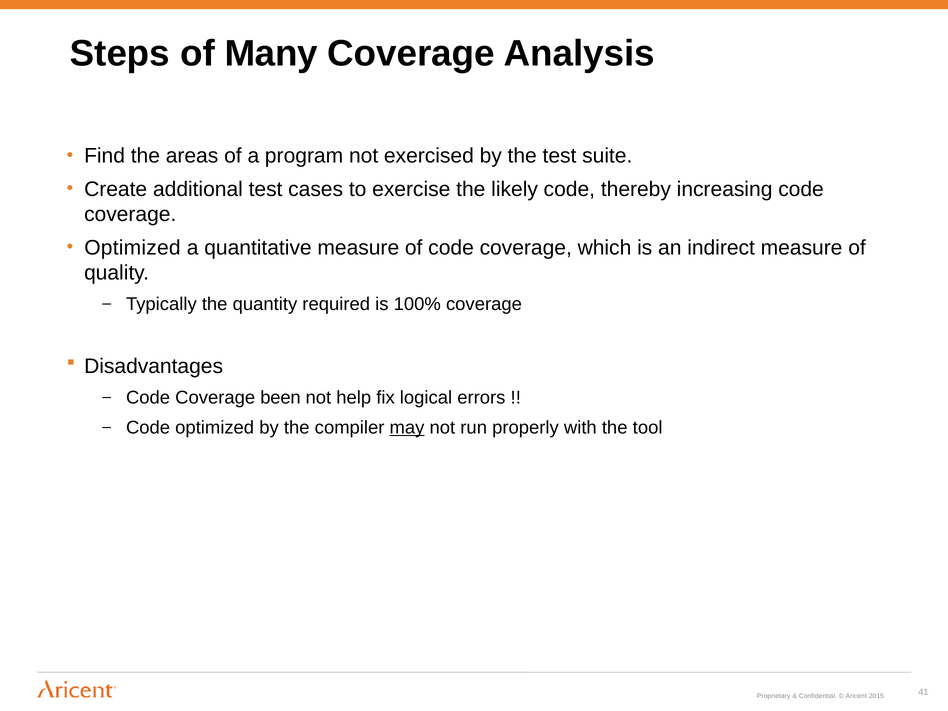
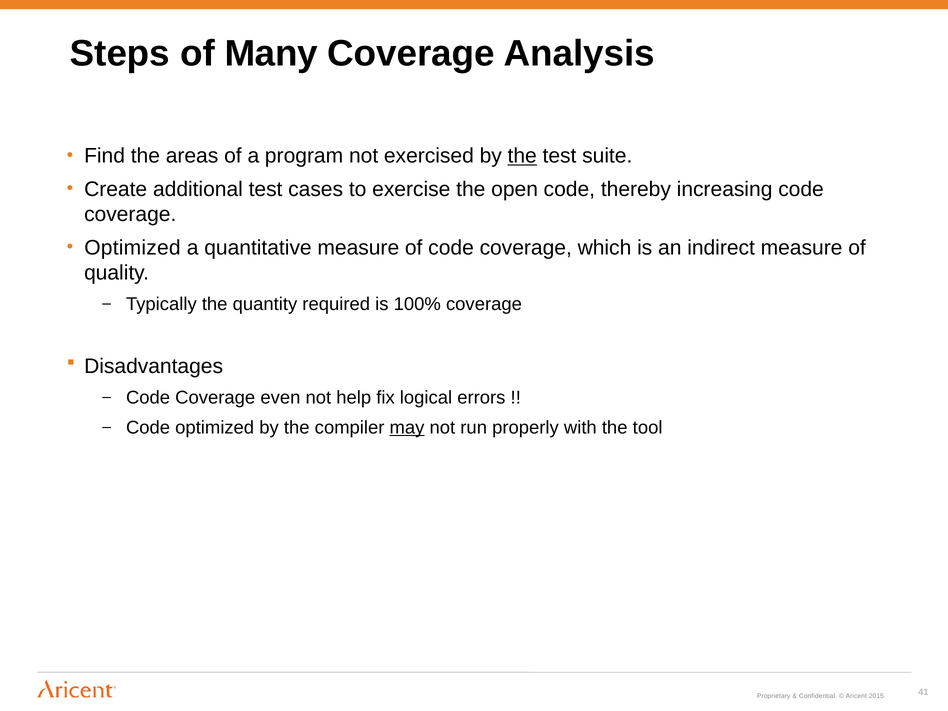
the at (522, 156) underline: none -> present
likely: likely -> open
been: been -> even
